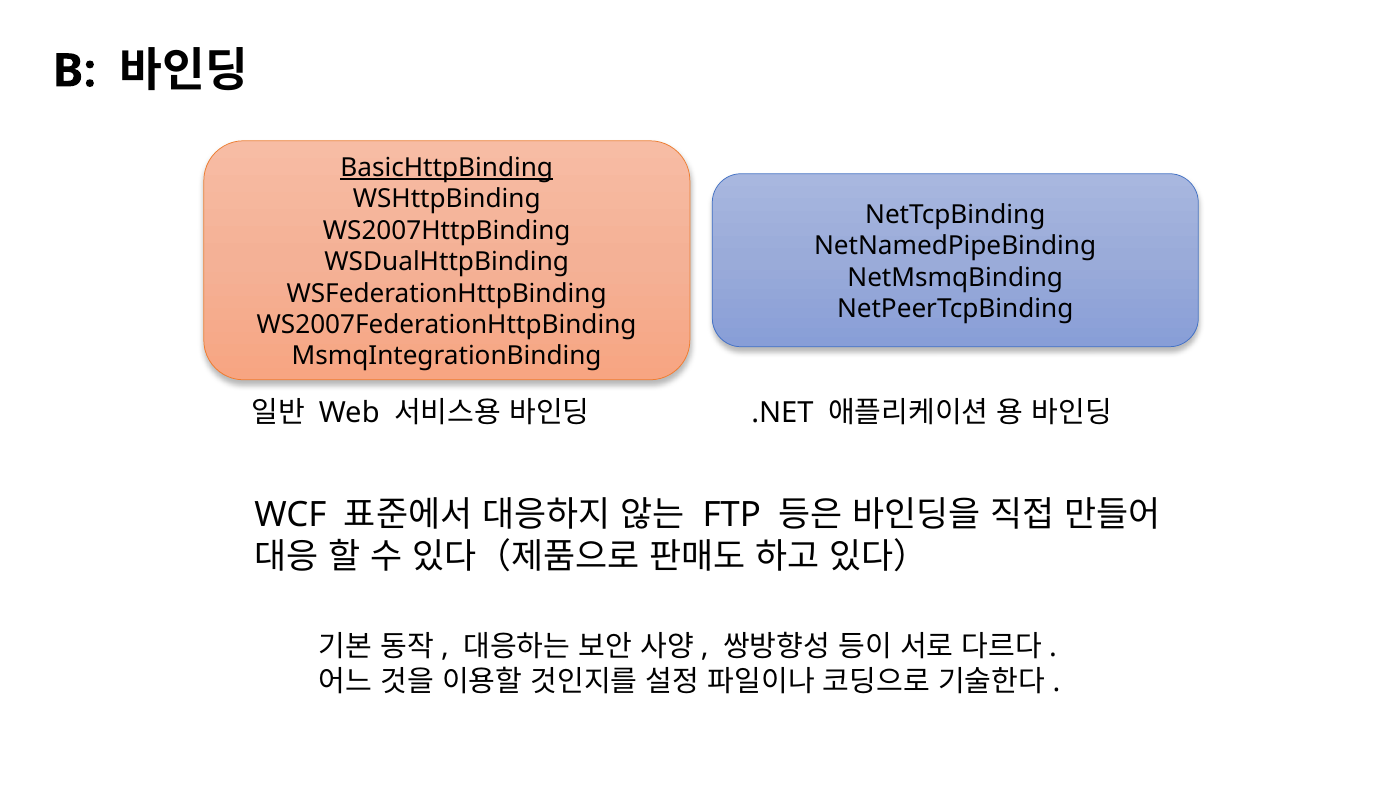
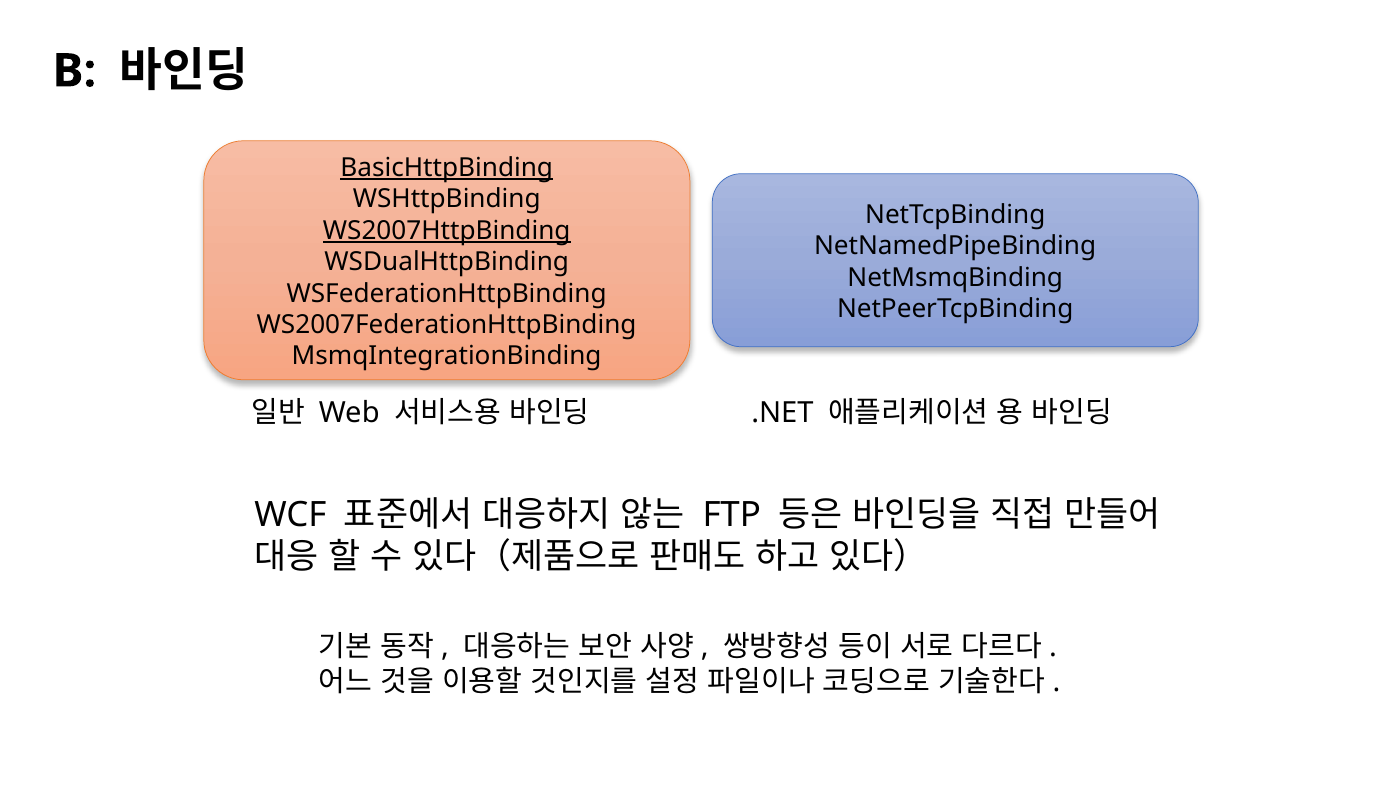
WS2007HttpBinding underline: none -> present
